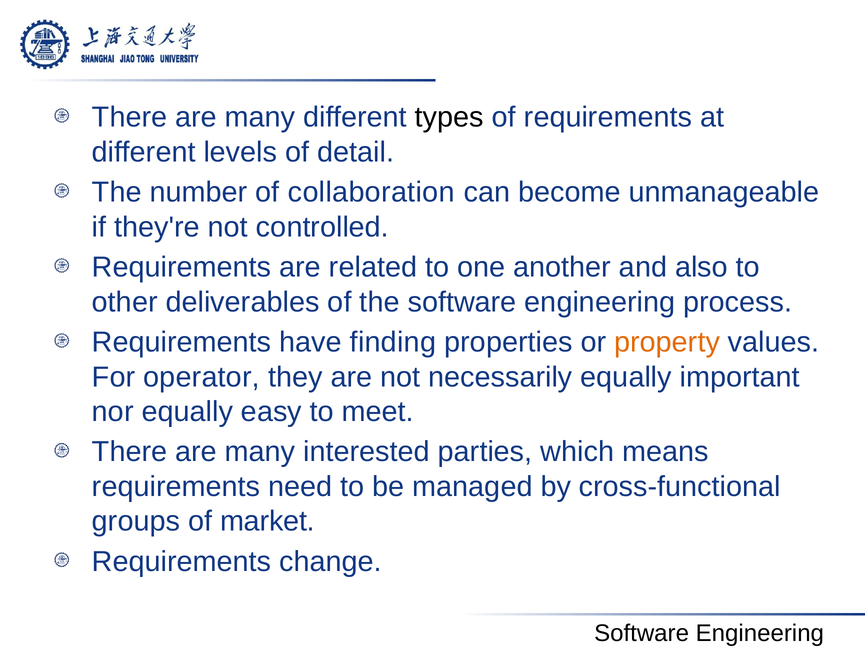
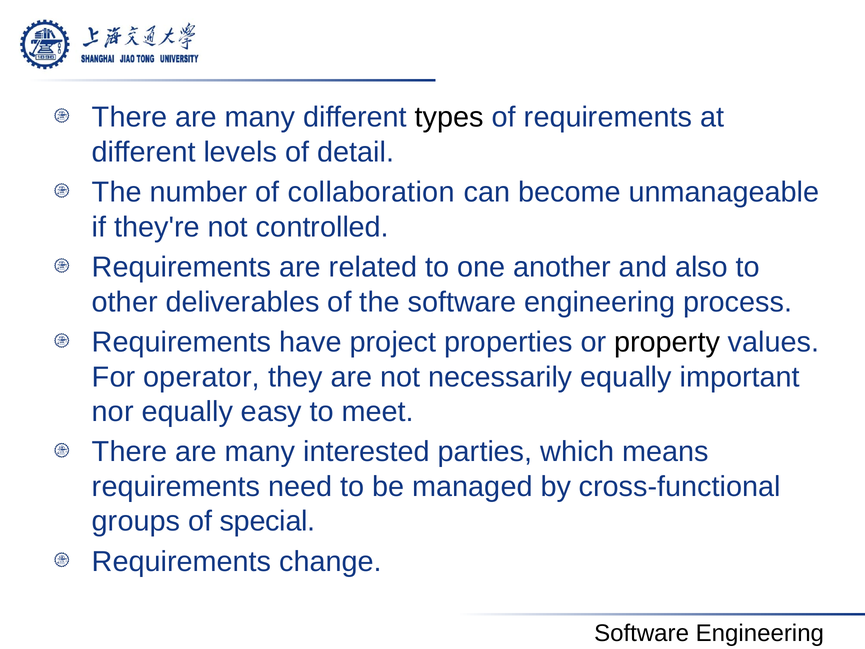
finding: finding -> project
property colour: orange -> black
market: market -> special
